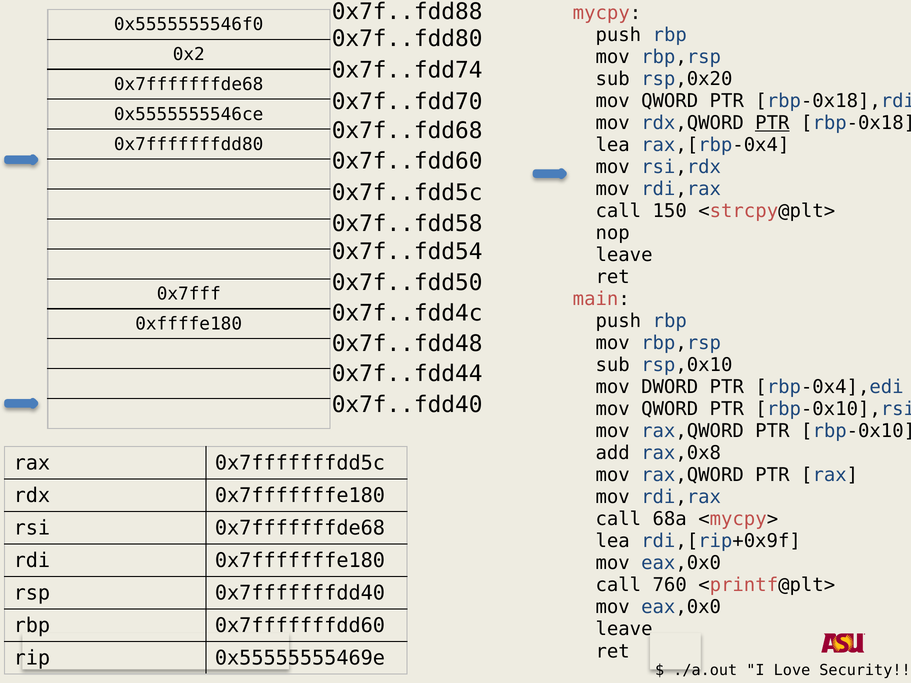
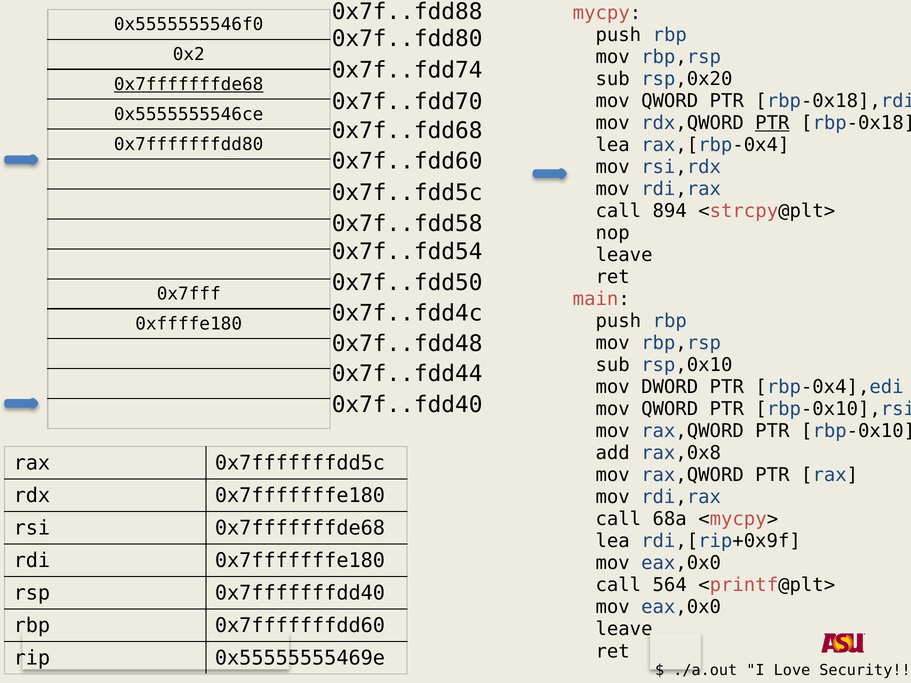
0x7fffffffde68 at (189, 85) underline: none -> present
150: 150 -> 894
760: 760 -> 564
